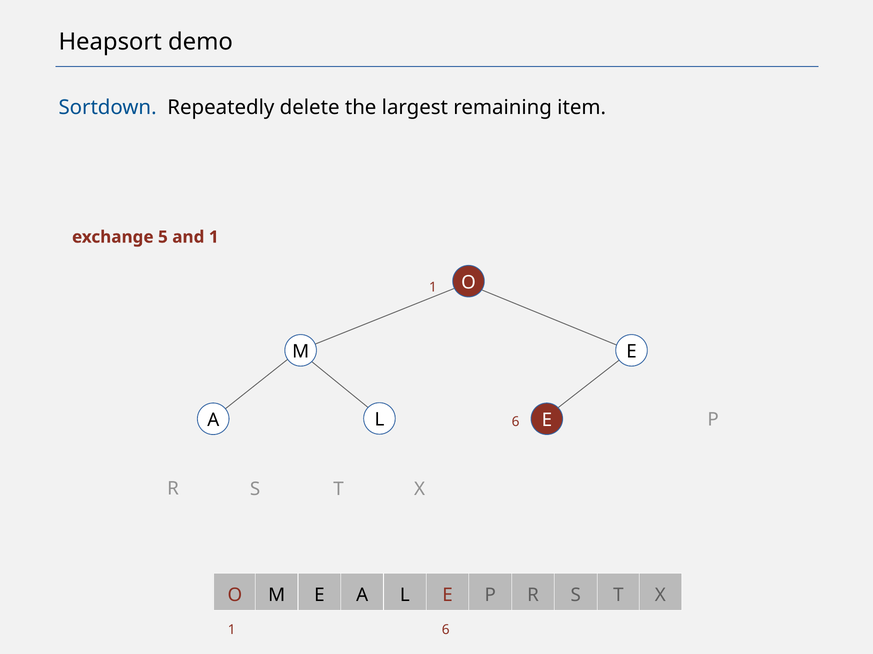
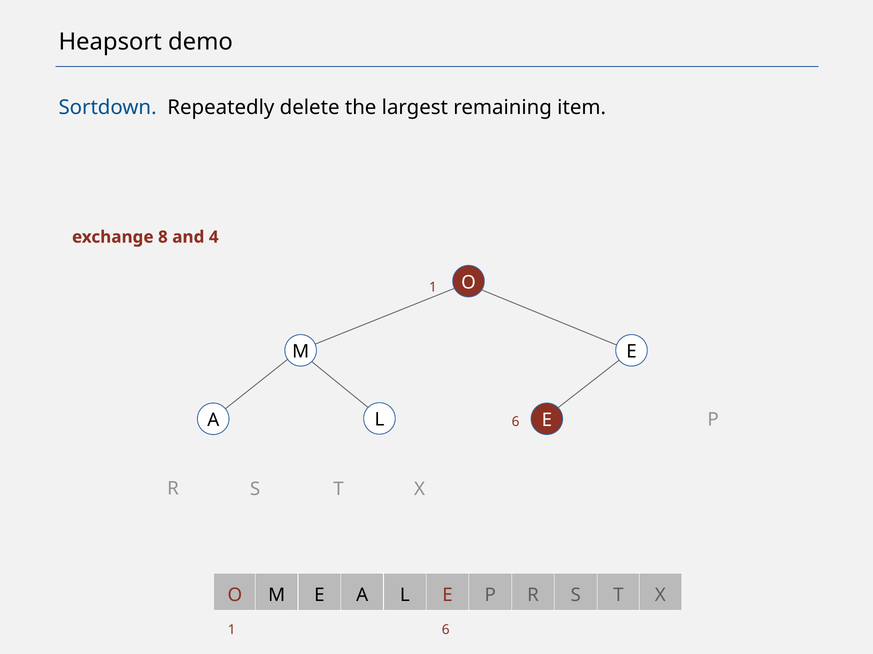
5: 5 -> 8
and 1: 1 -> 4
